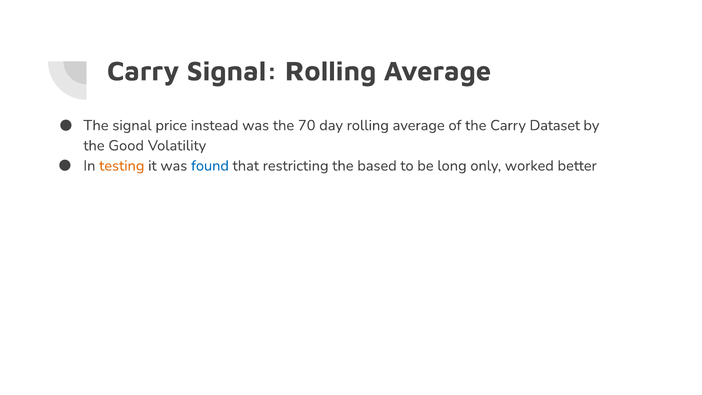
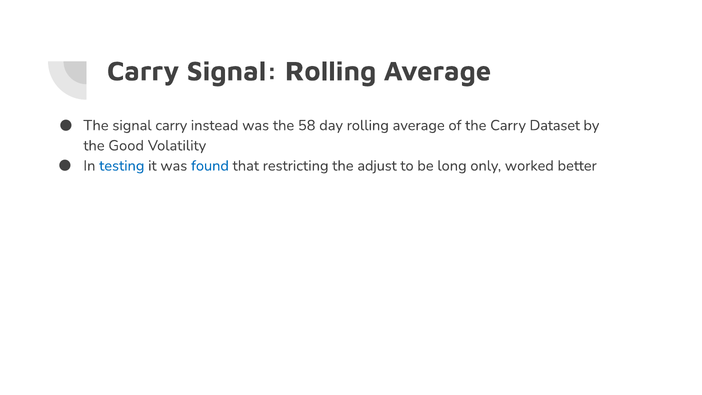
signal price: price -> carry
70: 70 -> 58
testing colour: orange -> blue
based: based -> adjust
